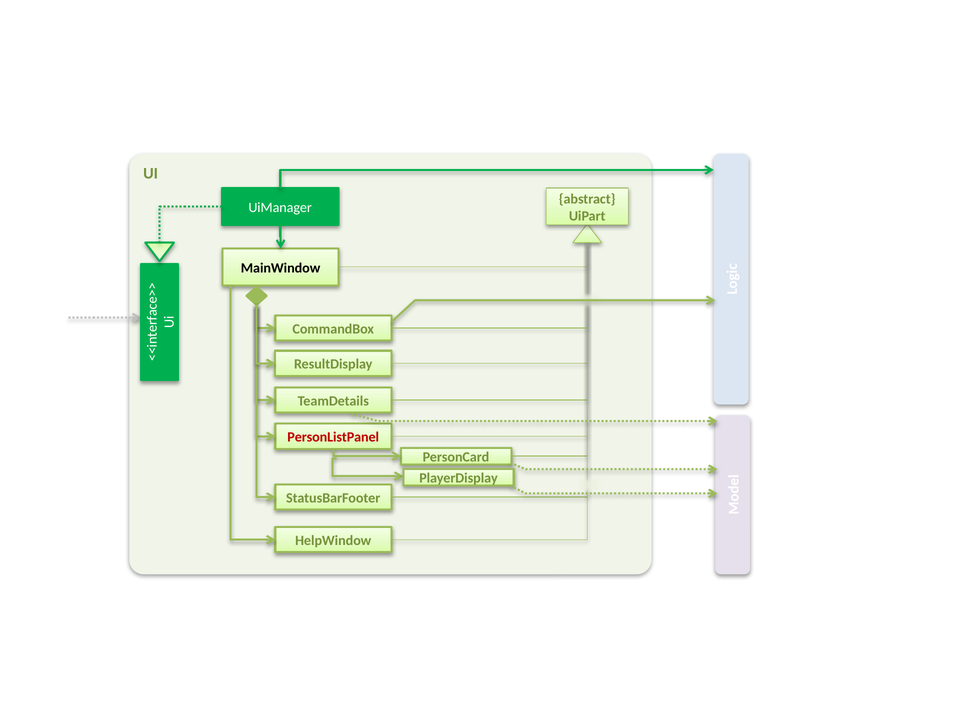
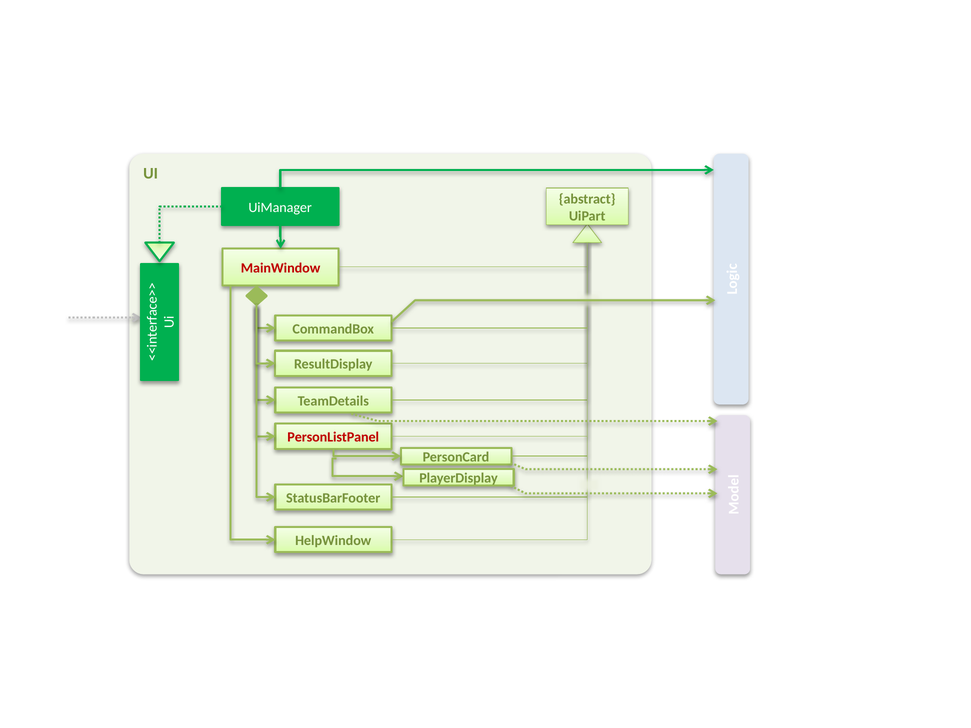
MainWindow colour: black -> red
